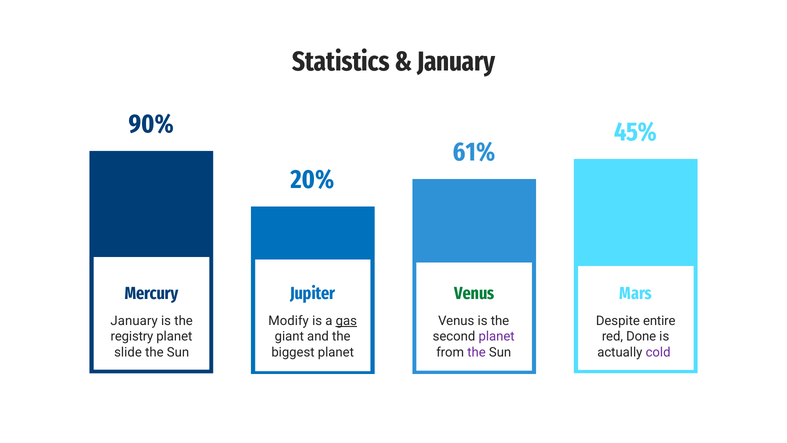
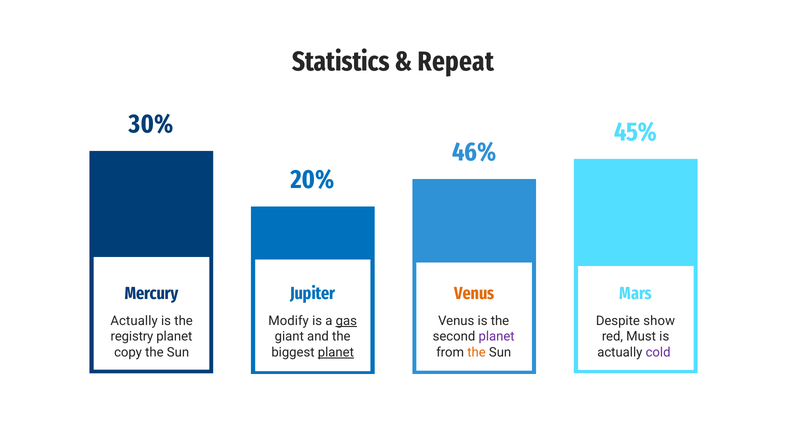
January at (456, 62): January -> Repeat
90%: 90% -> 30%
61%: 61% -> 46%
Venus at (474, 293) colour: green -> orange
January at (134, 321): January -> Actually
entire: entire -> show
Done: Done -> Must
slide: slide -> copy
planet at (336, 352) underline: none -> present
the at (477, 352) colour: purple -> orange
